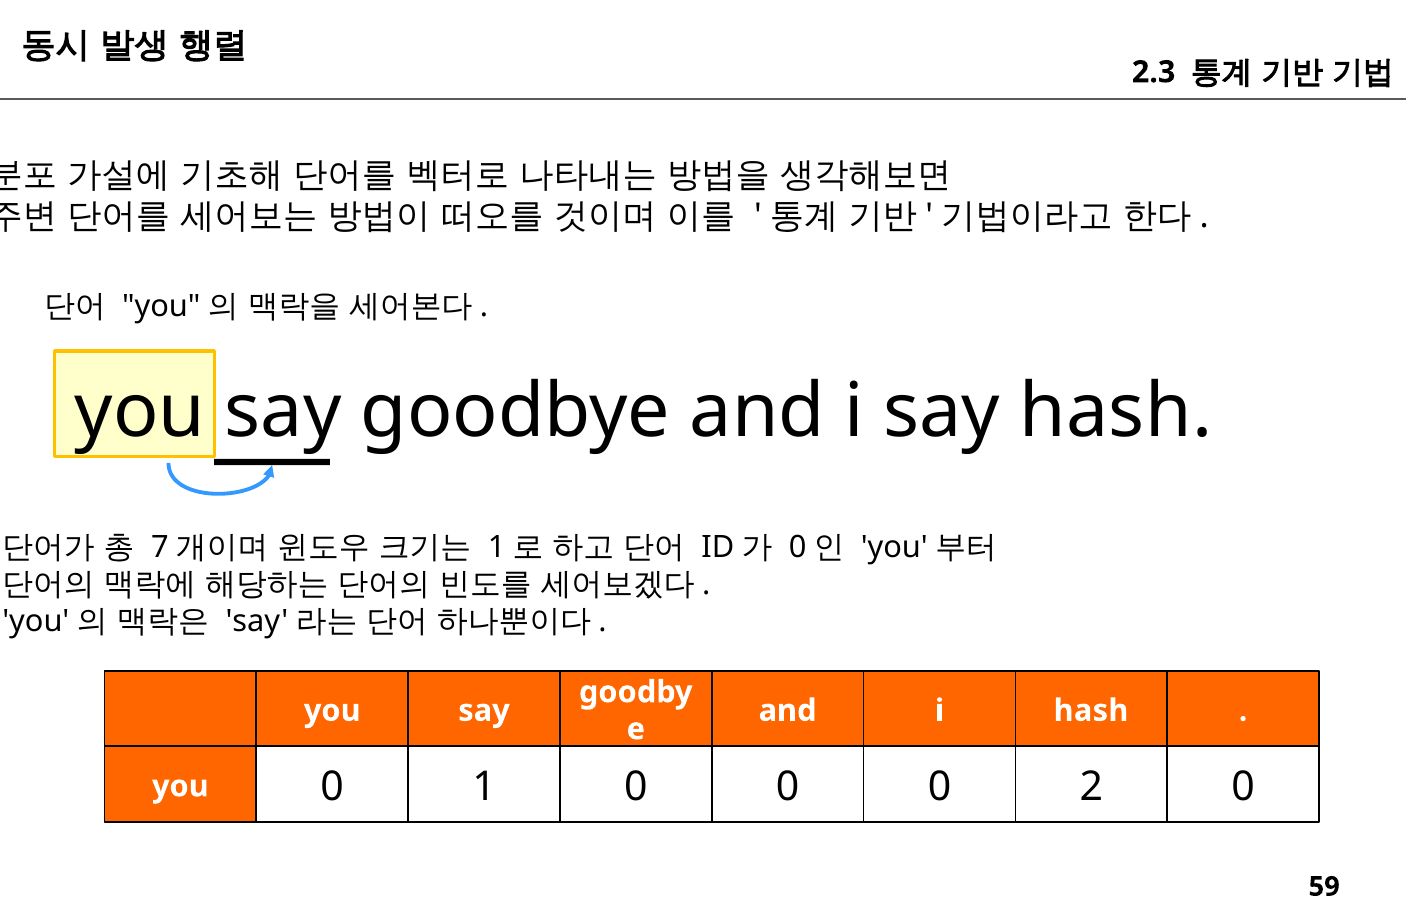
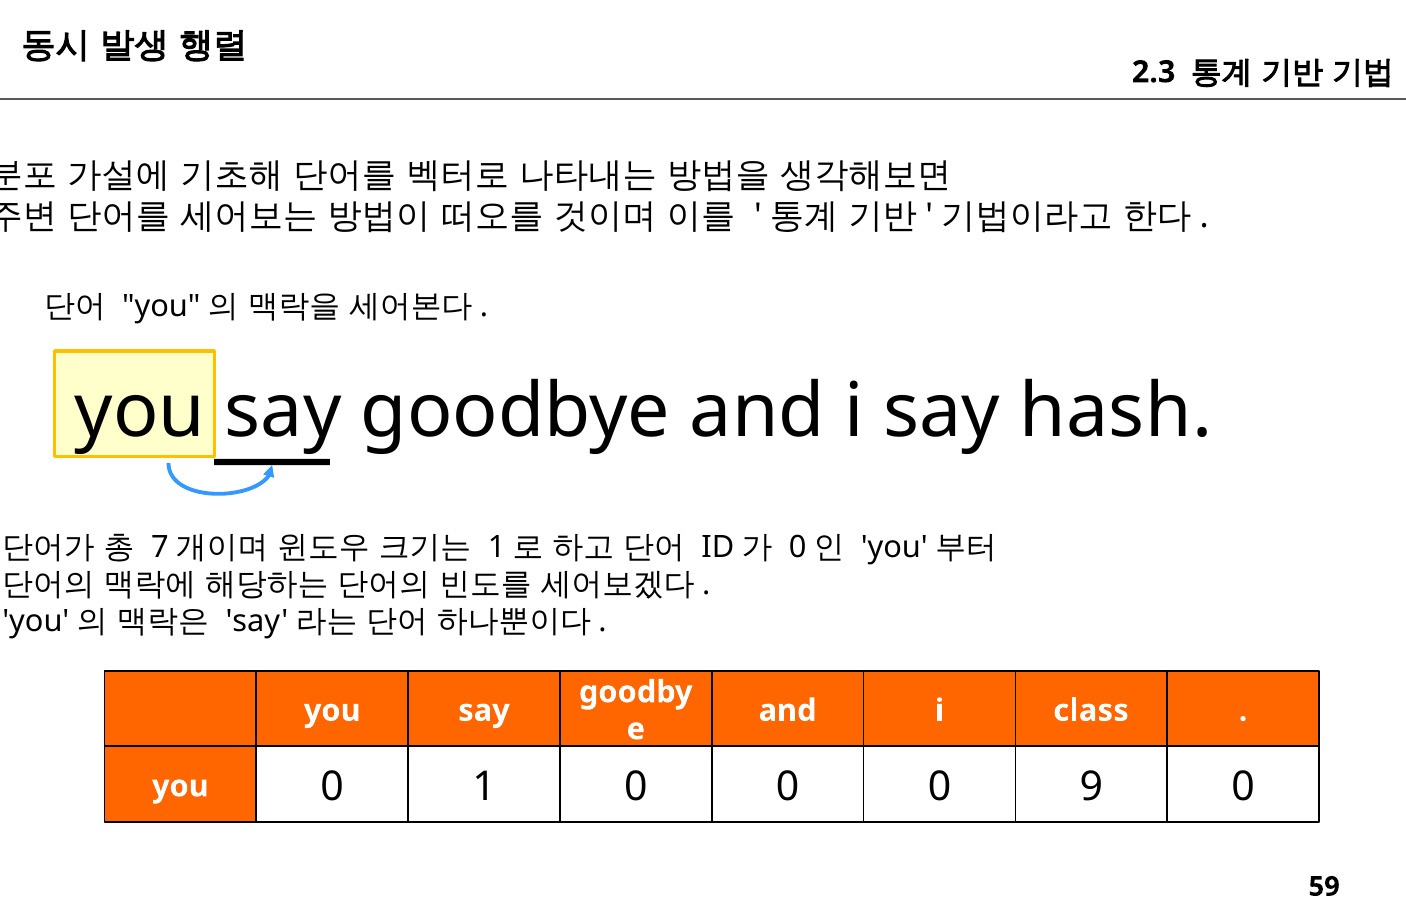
i hash: hash -> class
2: 2 -> 9
